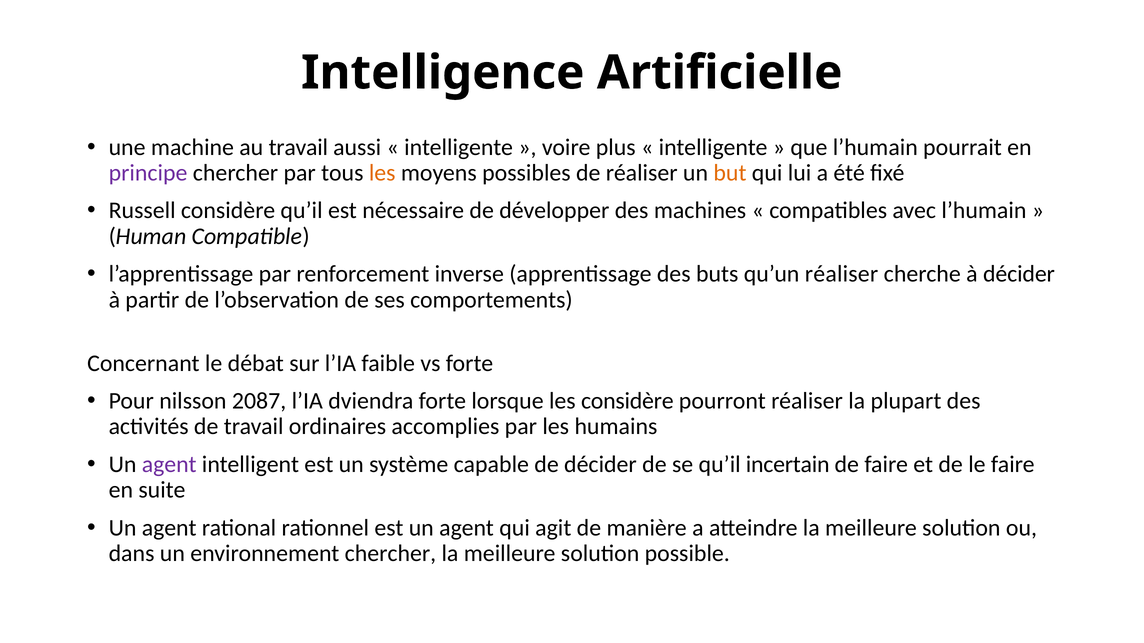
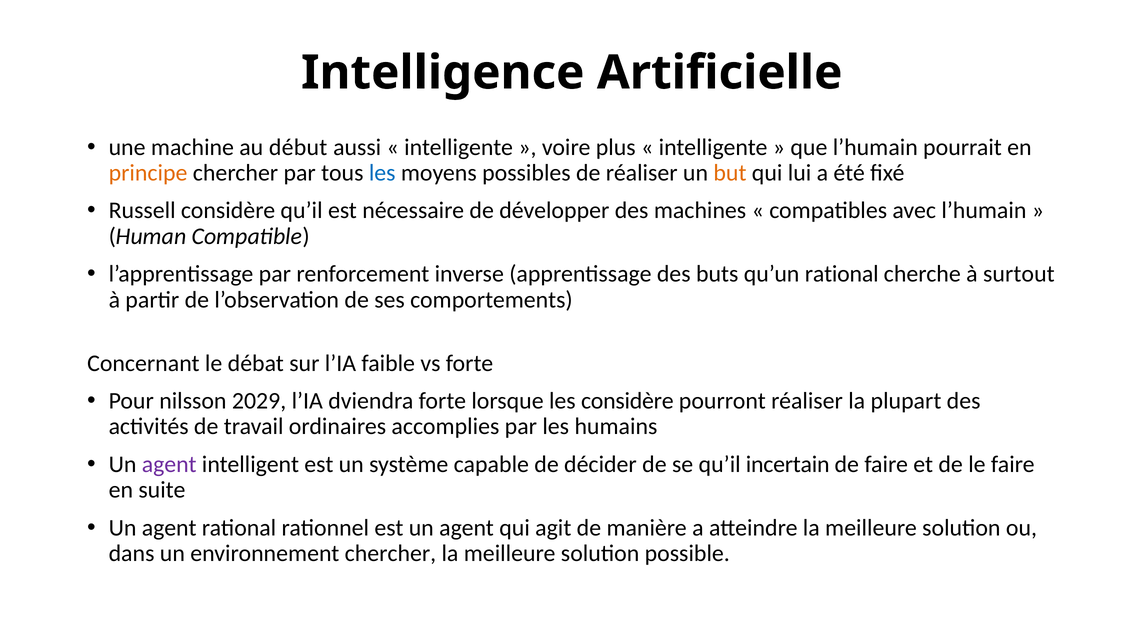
au travail: travail -> début
principe colour: purple -> orange
les at (382, 173) colour: orange -> blue
qu’un réaliser: réaliser -> rational
à décider: décider -> surtout
2087: 2087 -> 2029
